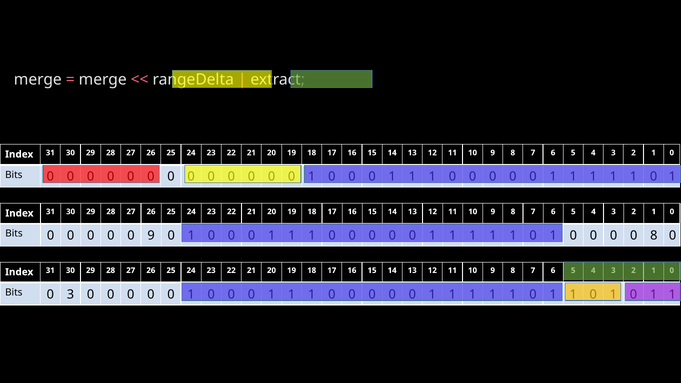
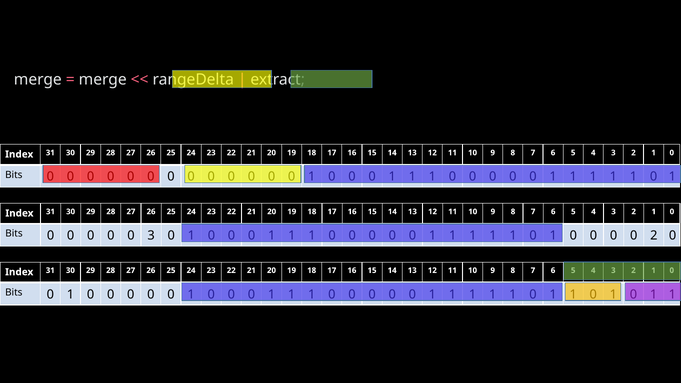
0 9: 9 -> 3
0 8: 8 -> 2
Bits 0 3: 3 -> 1
